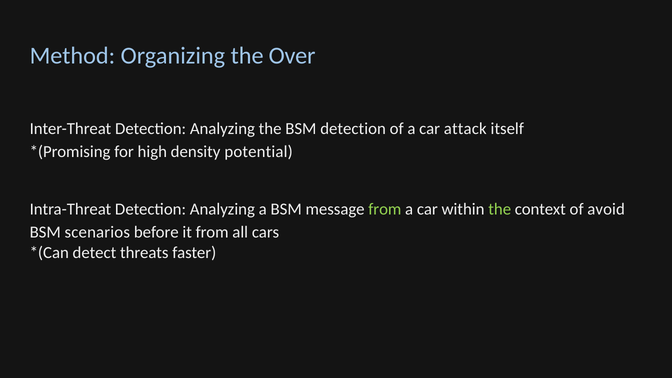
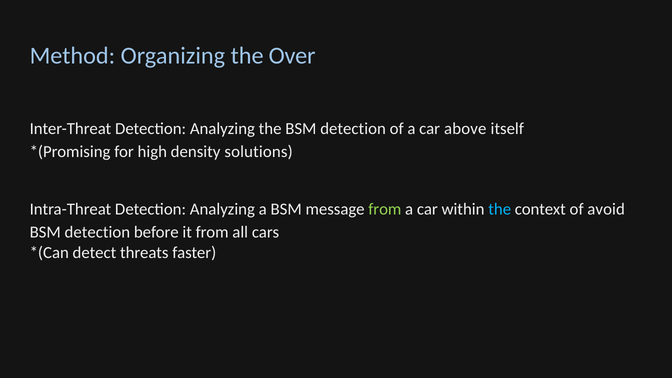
attack: attack -> above
potential: potential -> solutions
the at (500, 209) colour: light green -> light blue
scenarios at (97, 232): scenarios -> detection
